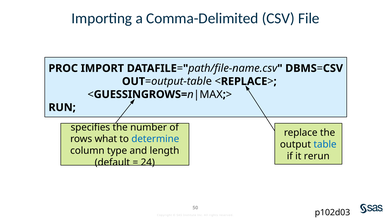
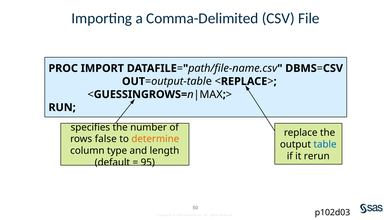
what: what -> false
determine colour: blue -> orange
24: 24 -> 95
